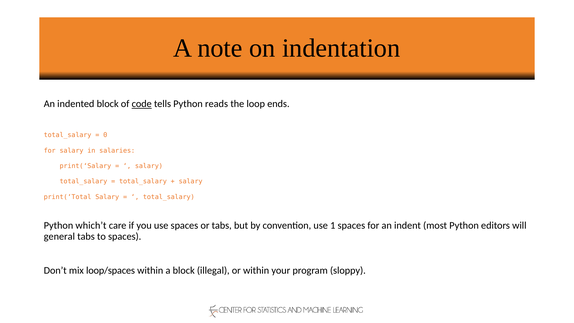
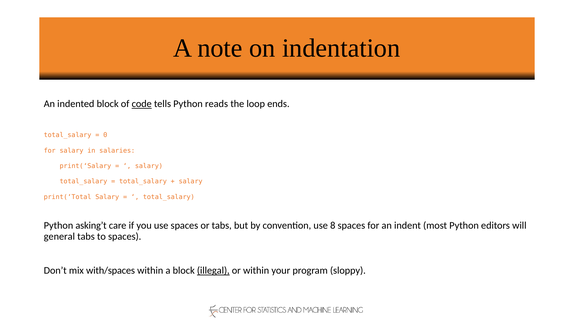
which’t: which’t -> asking’t
1: 1 -> 8
loop/spaces: loop/spaces -> with/spaces
illegal underline: none -> present
